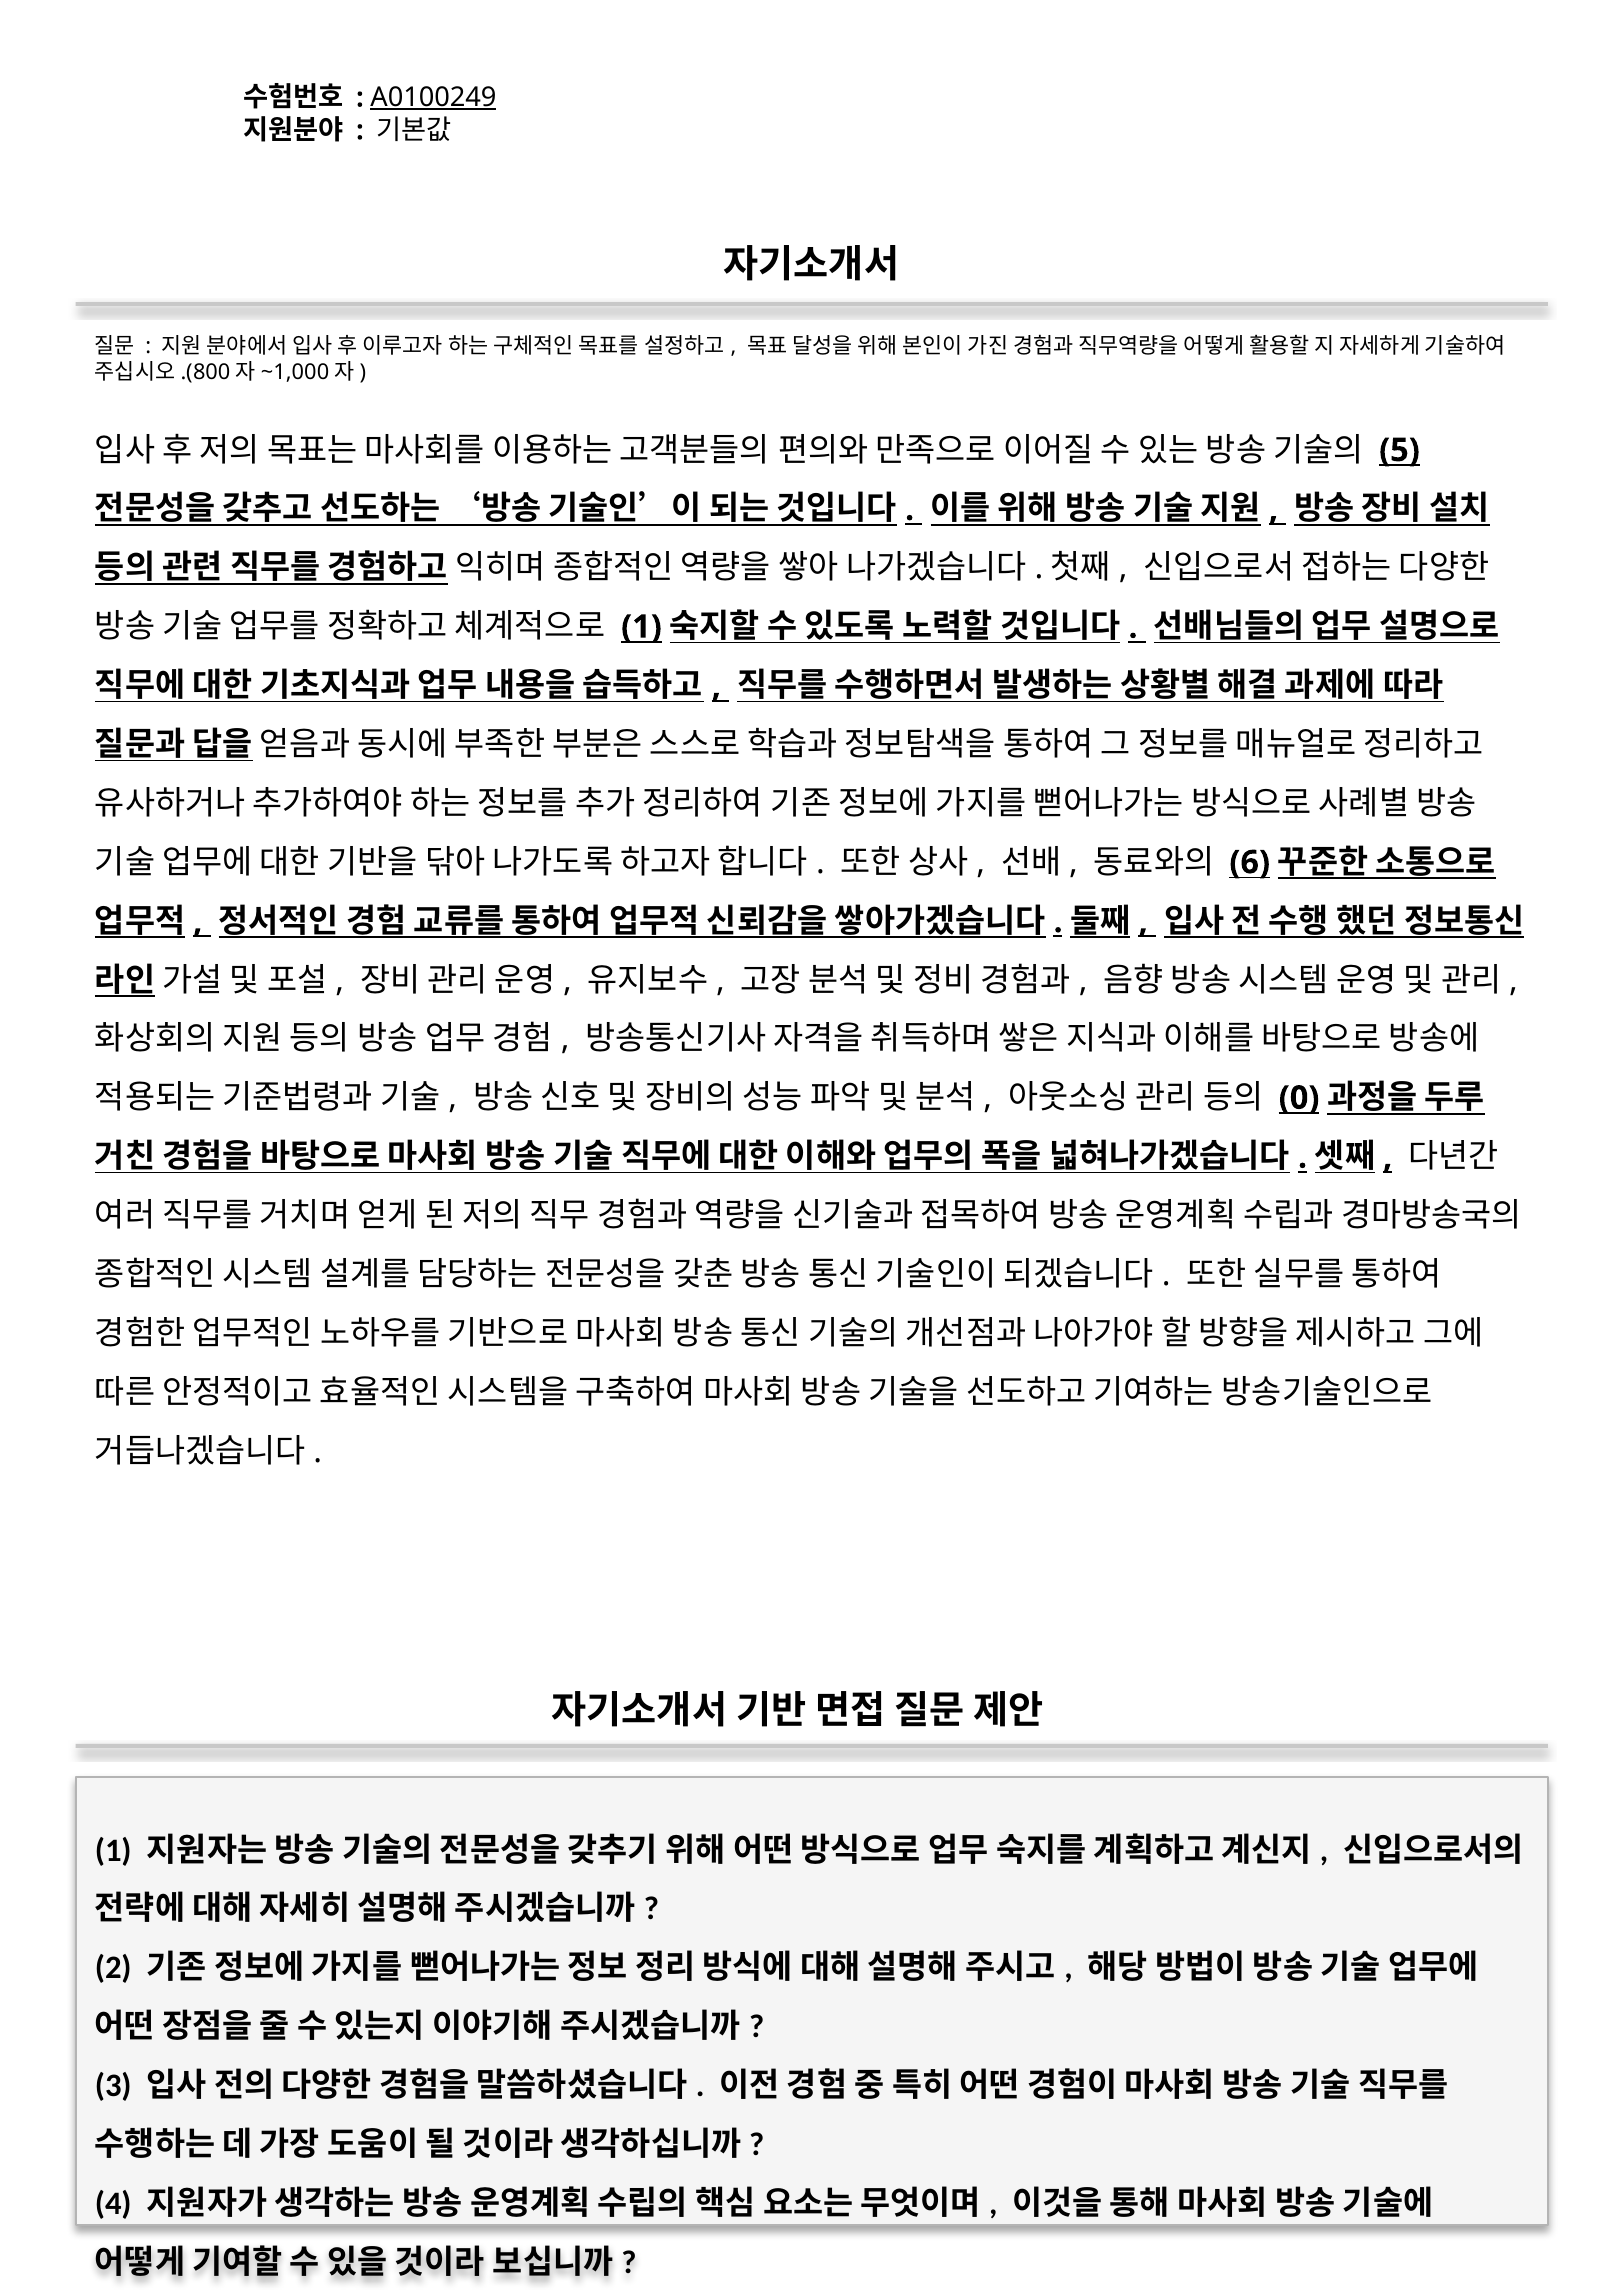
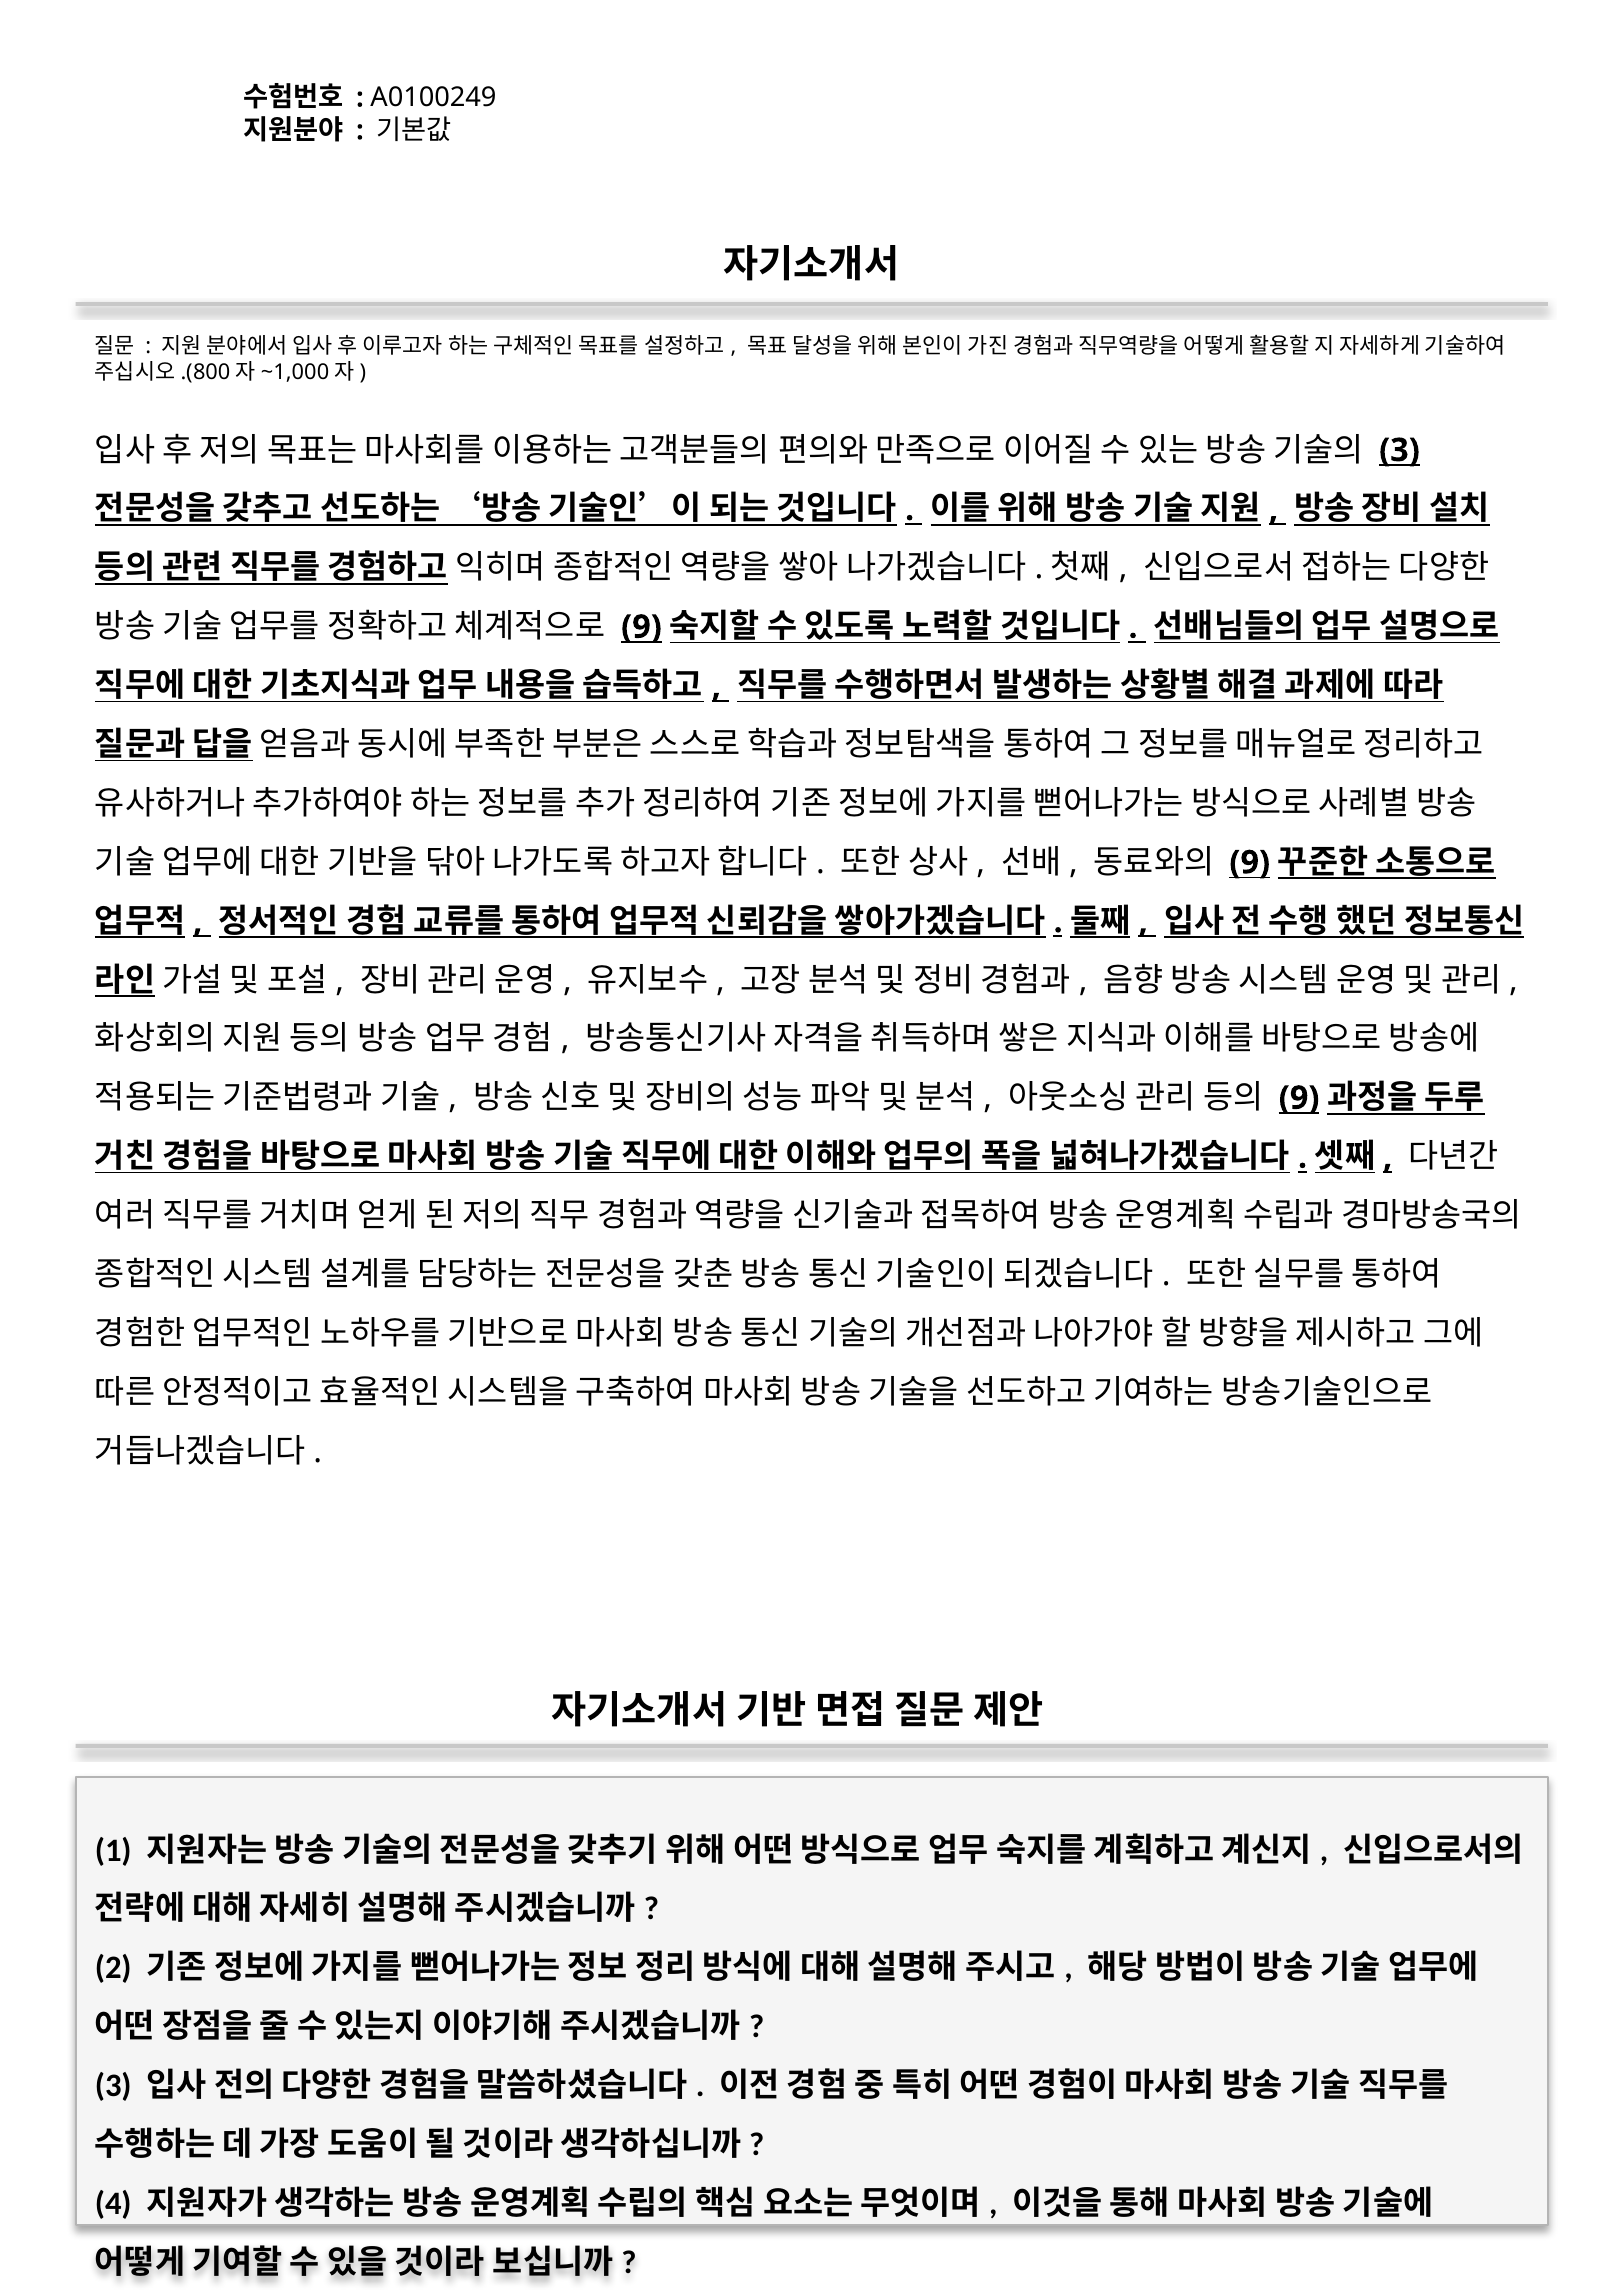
A0100249 underline: present -> none
5 at (1399, 450): 5 -> 3
1 at (641, 627): 1 -> 9
6 at (1250, 863): 6 -> 9
0 at (1299, 1098): 0 -> 9
